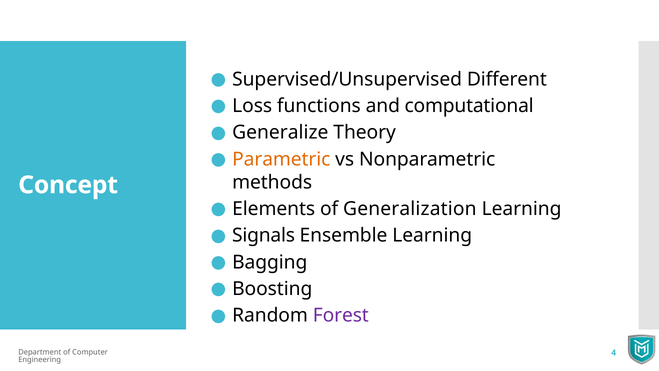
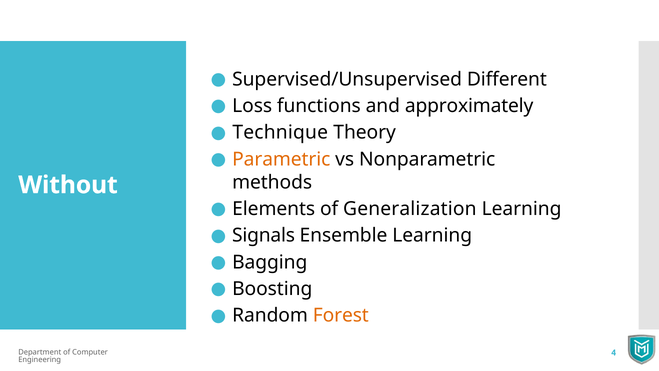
computational: computational -> approximately
Generalize: Generalize -> Technique
Concept: Concept -> Without
Forest colour: purple -> orange
